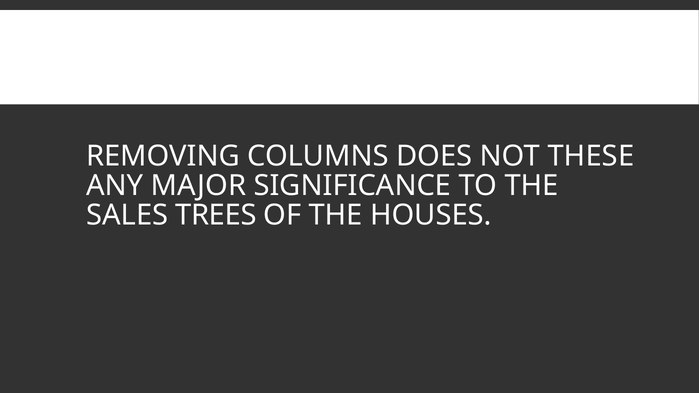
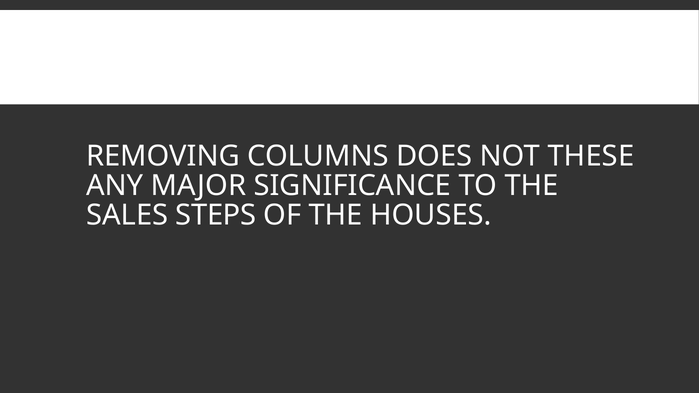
TREES: TREES -> STEPS
